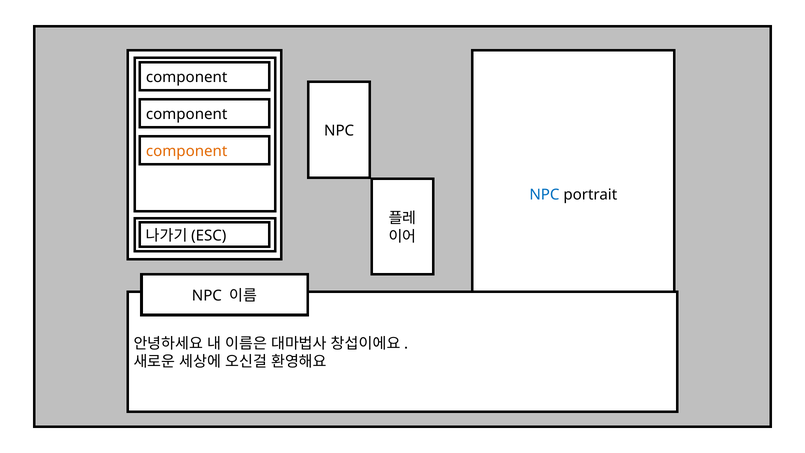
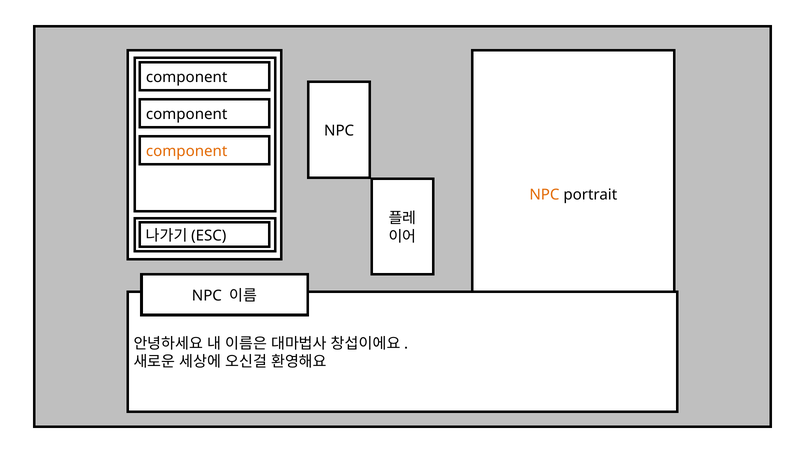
NPC at (544, 195) colour: blue -> orange
